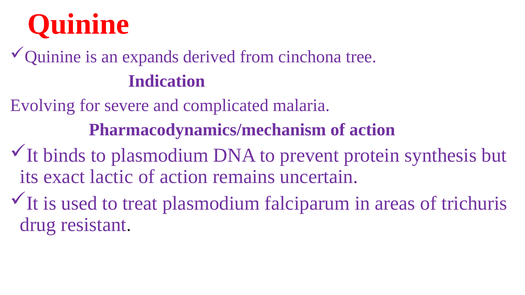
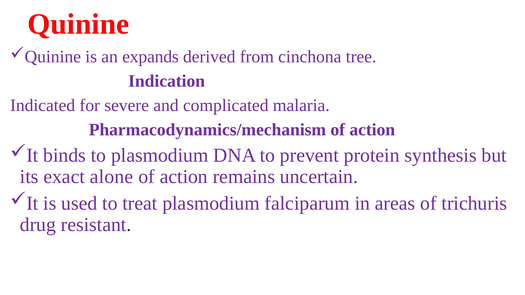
Evolving: Evolving -> Indicated
lactic: lactic -> alone
